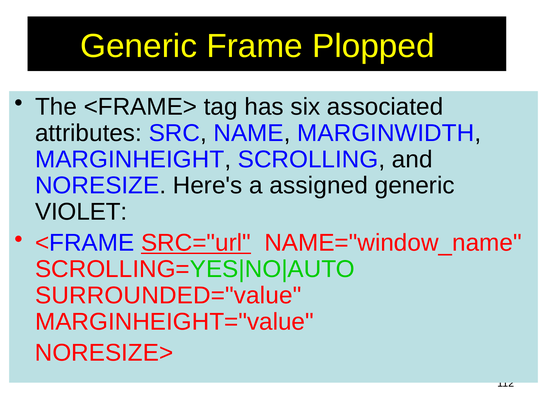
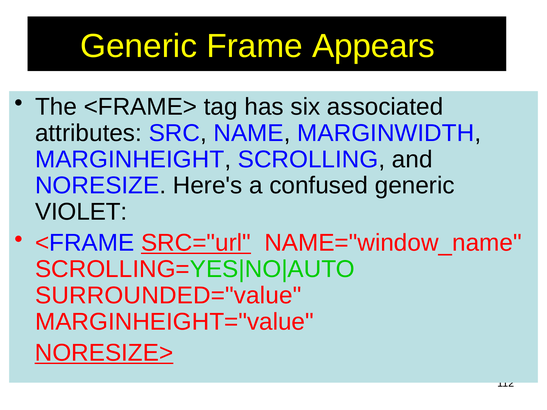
Plopped: Plopped -> Appears
assigned: assigned -> confused
NORESIZE> underline: none -> present
